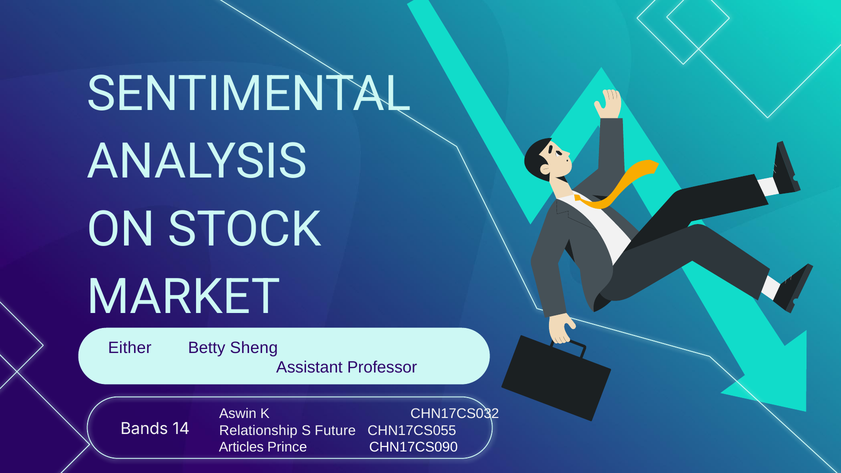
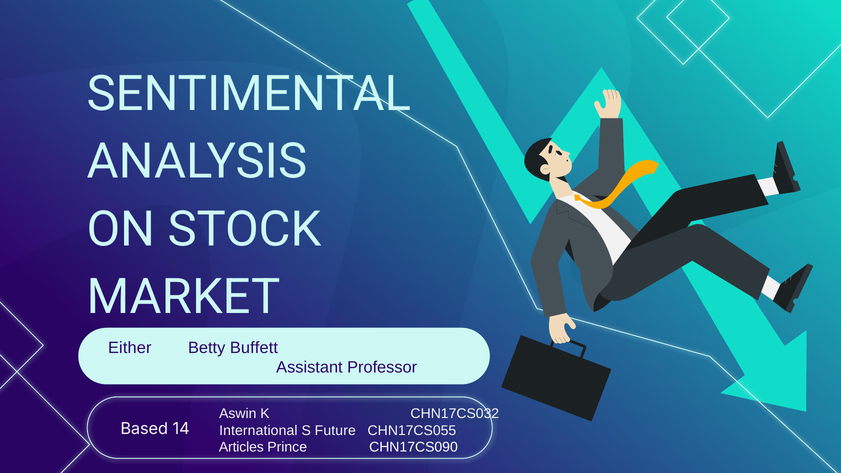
Sheng: Sheng -> Buffett
Bands: Bands -> Based
Relationship: Relationship -> International
